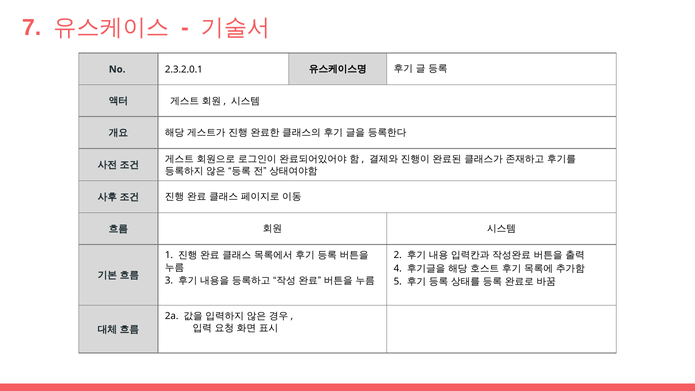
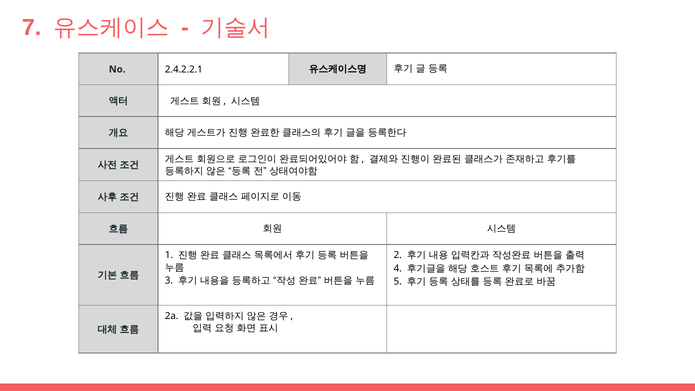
2.3.2.0.1: 2.3.2.0.1 -> 2.4.2.2.1
